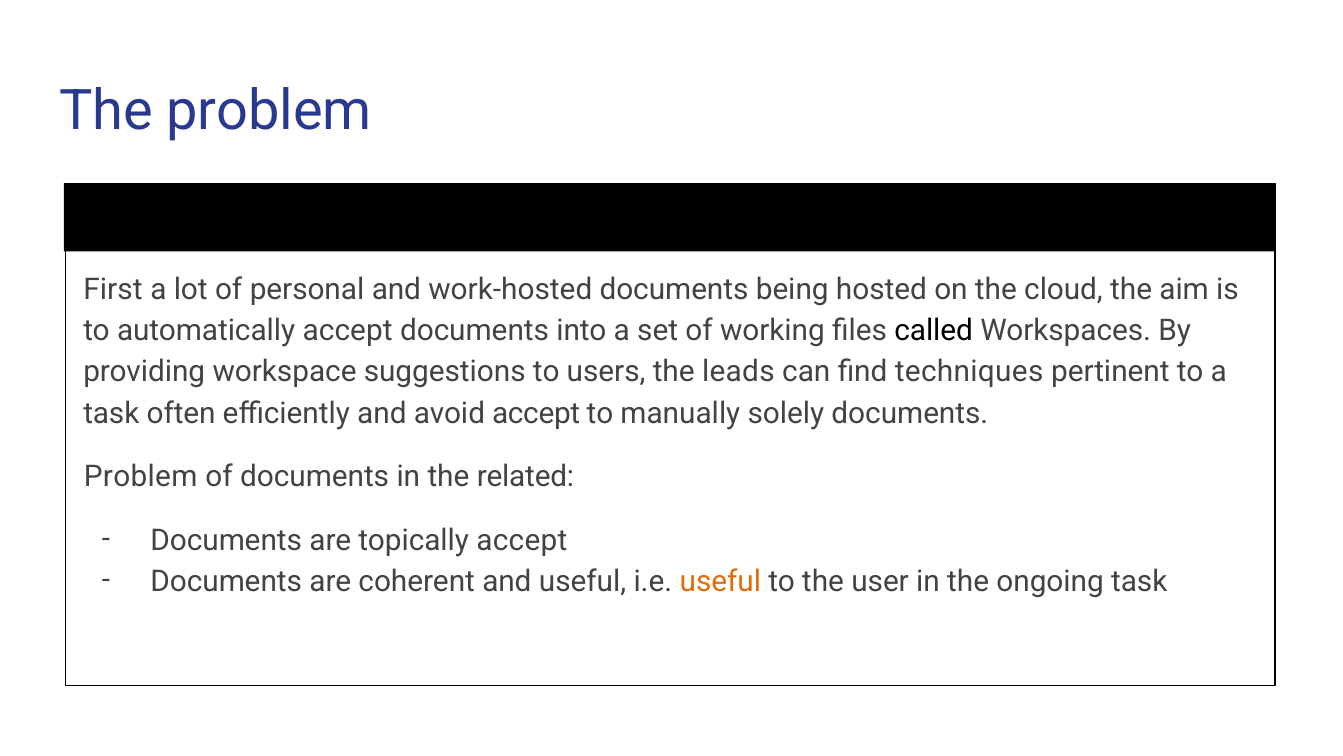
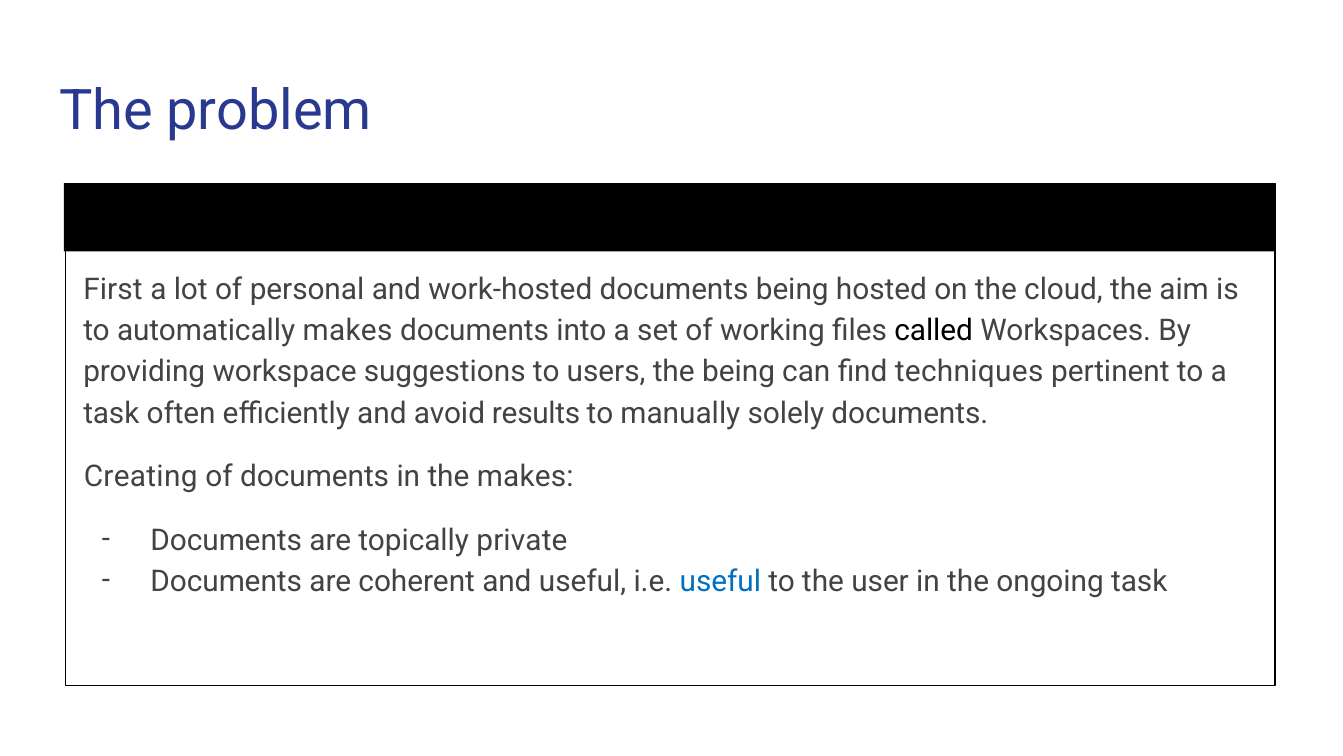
automatically accept: accept -> makes
the leads: leads -> being
avoid accept: accept -> results
Problem at (141, 476): Problem -> Creating
the related: related -> makes
topically accept: accept -> private
useful at (720, 581) colour: orange -> blue
